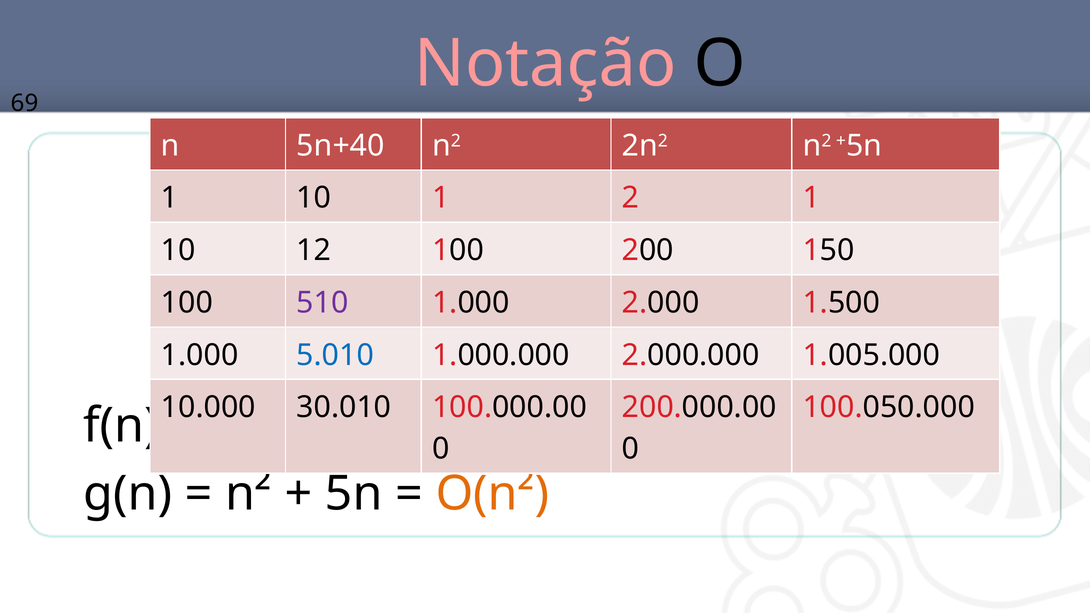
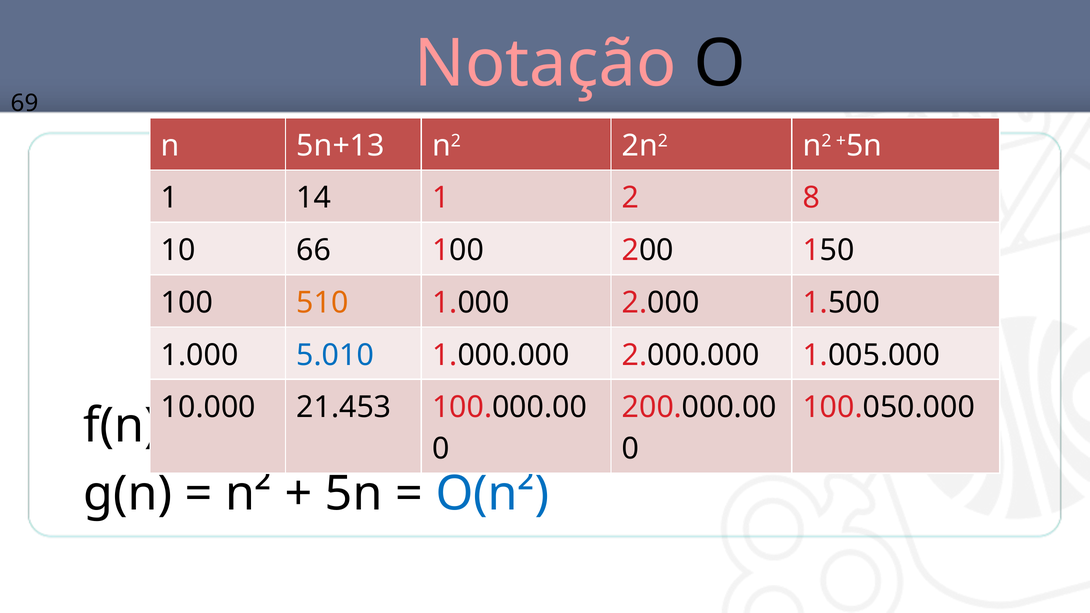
5n+40: 5n+40 -> 5n+13
10 at (314, 198): 10 -> 14
2 1: 1 -> 8
12: 12 -> 66
510 colour: purple -> orange
30.010: 30.010 -> 21.453
O(n² at (492, 494) colour: orange -> blue
